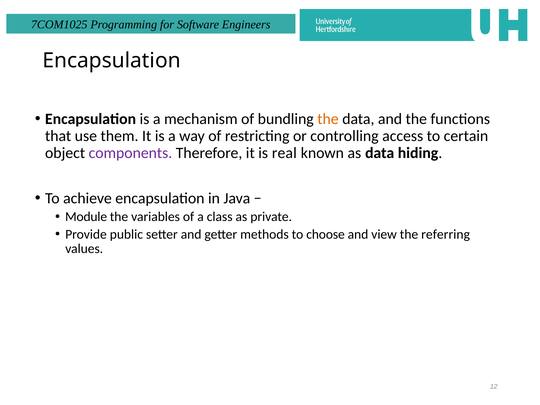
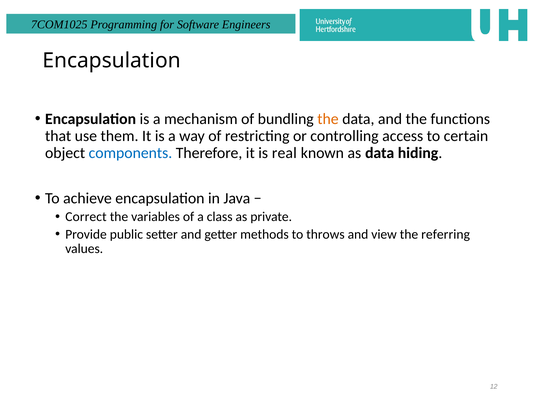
components colour: purple -> blue
Module: Module -> Correct
choose: choose -> throws
